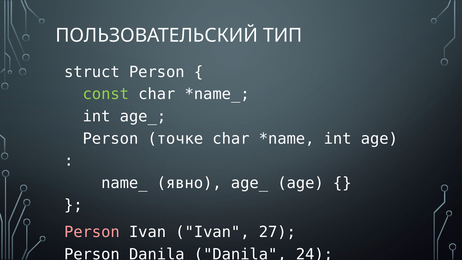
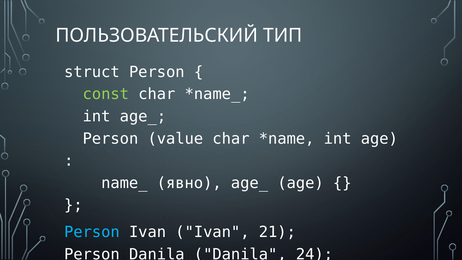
точке: точке -> value
Person at (92, 232) colour: pink -> light blue
27: 27 -> 21
